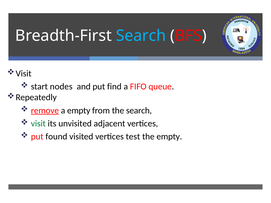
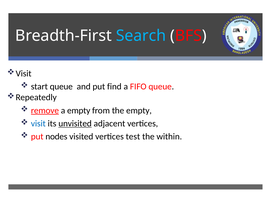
start nodes: nodes -> queue
the search: search -> empty
visit colour: green -> blue
unvisited underline: none -> present
found: found -> nodes
the empty: empty -> within
